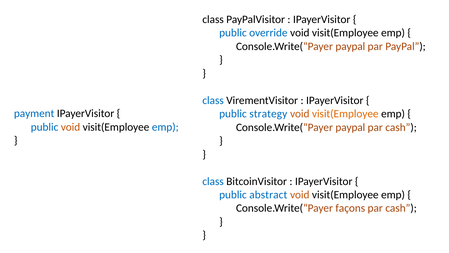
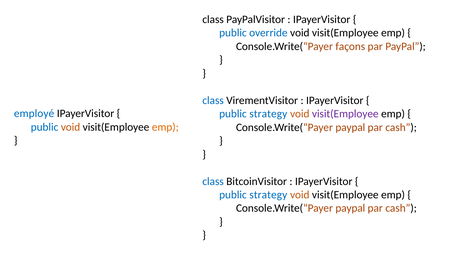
paypal at (350, 46): paypal -> façons
payment: payment -> employé
visit(Employee at (345, 114) colour: orange -> purple
emp at (165, 127) colour: blue -> orange
abstract at (268, 194): abstract -> strategy
façons at (350, 208): façons -> paypal
